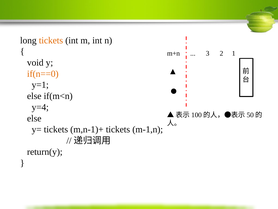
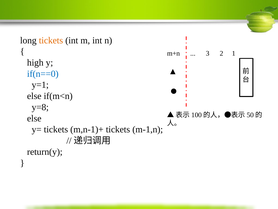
void: void -> high
if(n==0 colour: orange -> blue
y=4: y=4 -> y=8
